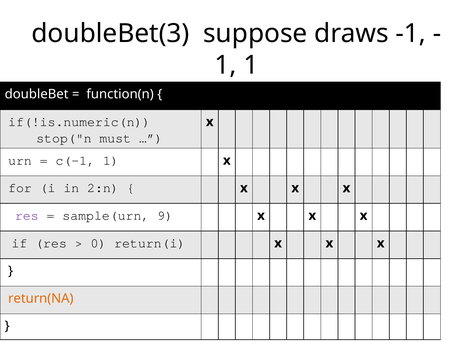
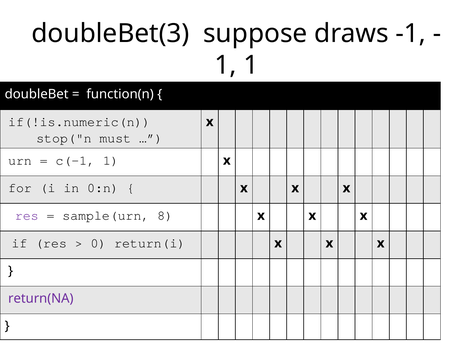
2:n: 2:n -> 0:n
9: 9 -> 8
return(NA colour: orange -> purple
